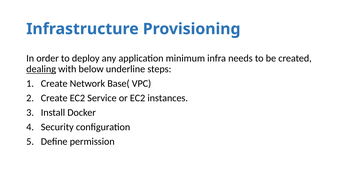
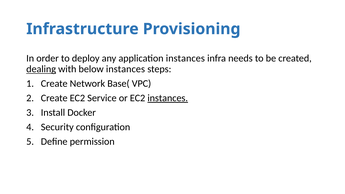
application minimum: minimum -> instances
below underline: underline -> instances
instances at (168, 98) underline: none -> present
